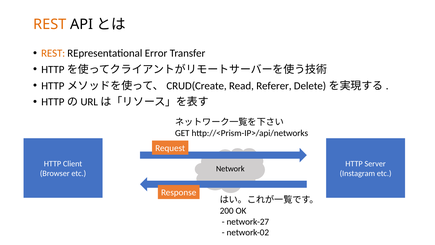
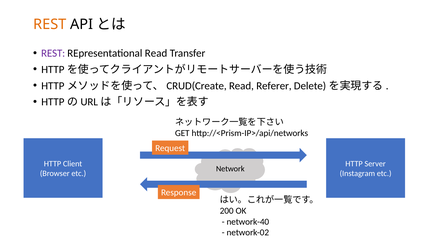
REST at (53, 53) colour: orange -> purple
REpresentational Error: Error -> Read
network-27: network-27 -> network-40
